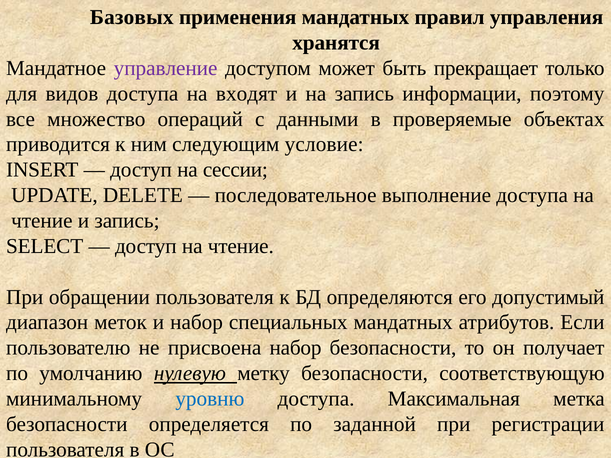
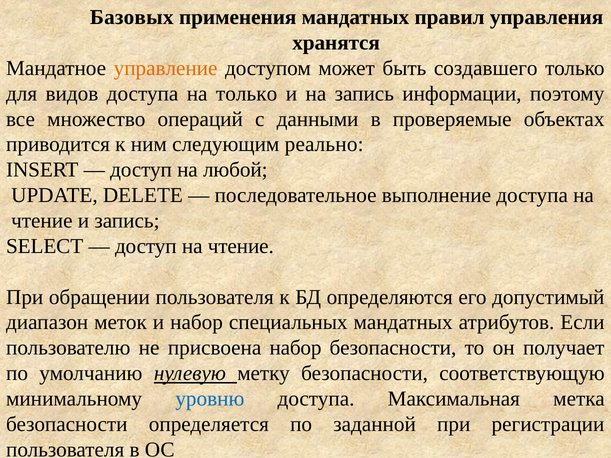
управление colour: purple -> orange
прекращает: прекращает -> создавшего
на входят: входят -> только
условие: условие -> реально
сессии: сессии -> любой
